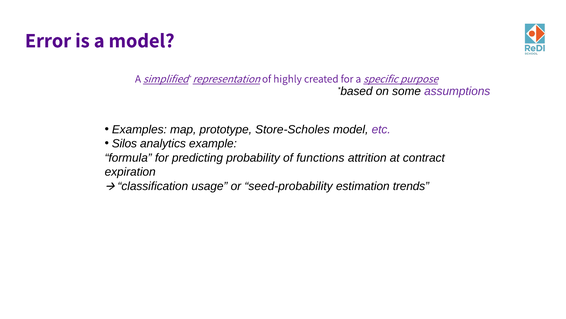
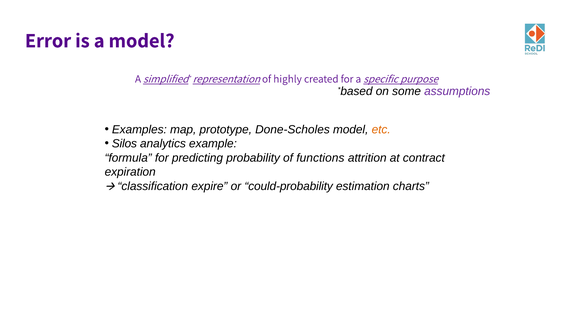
Store-Scholes: Store-Scholes -> Done-Scholes
etc colour: purple -> orange
usage: usage -> expire
seed-probability: seed-probability -> could-probability
trends: trends -> charts
